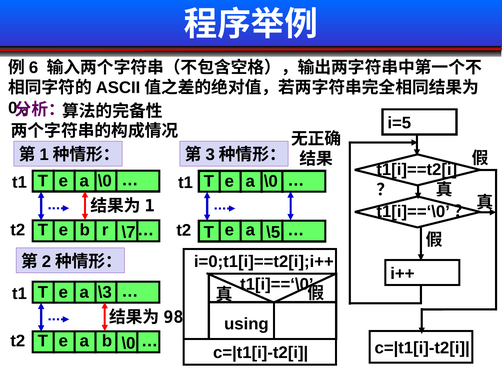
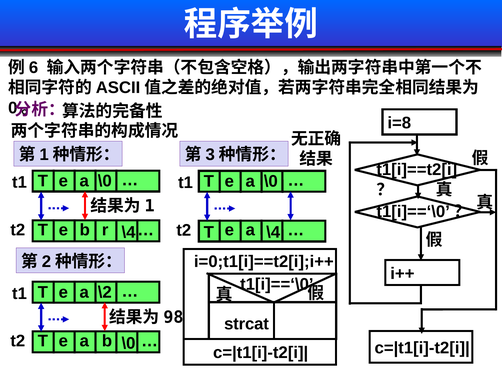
i=5: i=5 -> i=8
\7 at (129, 232): \7 -> \4
a \5: \5 -> \4
\3: \3 -> \2
using: using -> strcat
